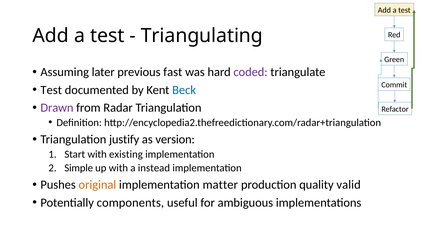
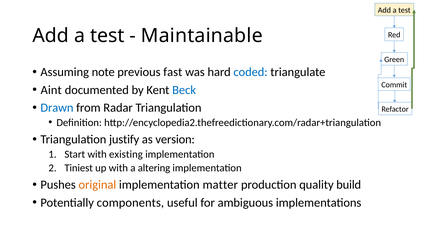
Triangulating: Triangulating -> Maintainable
later: later -> note
coded colour: purple -> blue
Test at (51, 90): Test -> Aint
Drawn colour: purple -> blue
Simple: Simple -> Tiniest
instead: instead -> altering
valid: valid -> build
